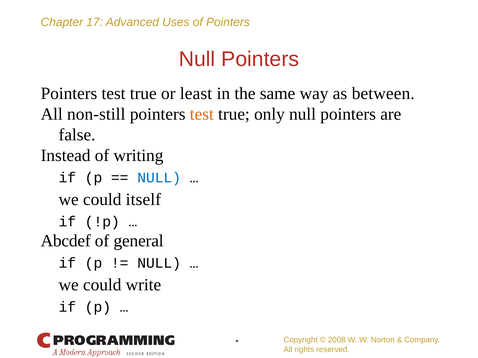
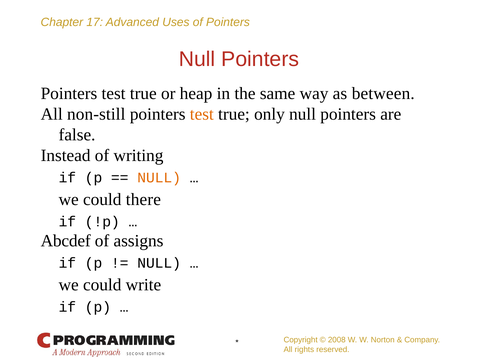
least: least -> heap
NULL at (159, 178) colour: blue -> orange
itself: itself -> there
general: general -> assigns
